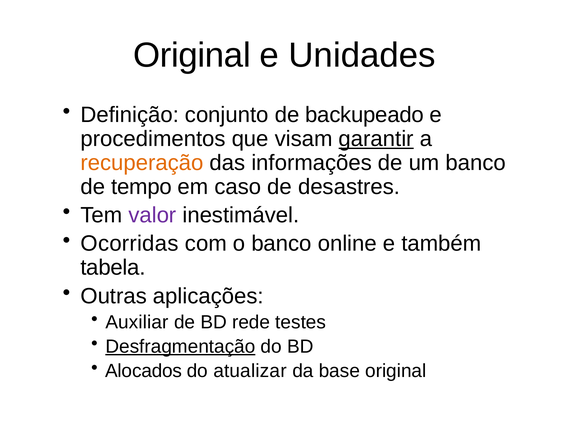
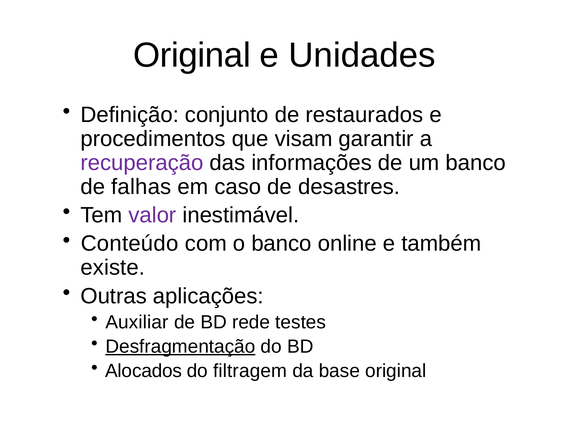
backupeado: backupeado -> restaurados
garantir underline: present -> none
recuperação colour: orange -> purple
tempo: tempo -> falhas
Ocorridas: Ocorridas -> Conteúdo
tabela: tabela -> existe
atualizar: atualizar -> filtragem
